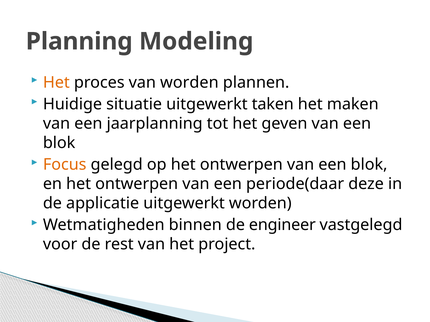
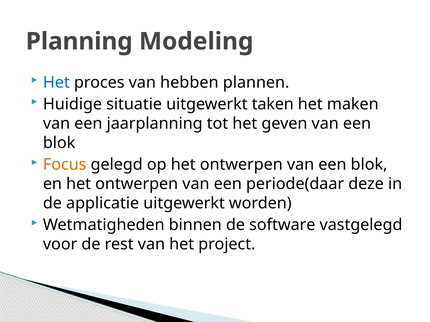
Het at (56, 83) colour: orange -> blue
van worden: worden -> hebben
engineer: engineer -> software
